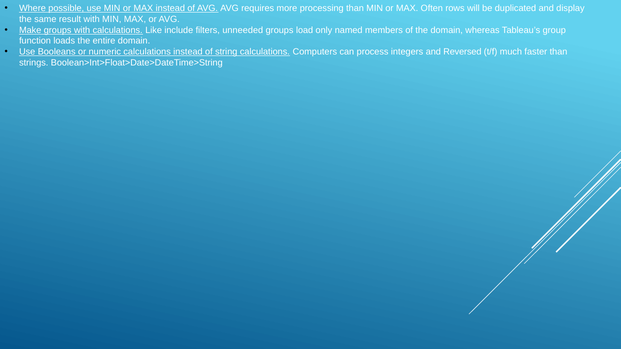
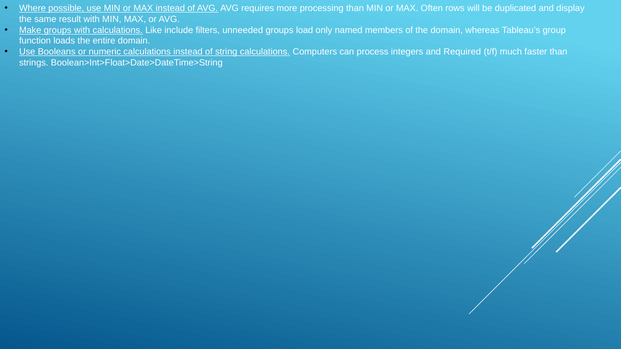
Reversed: Reversed -> Required
